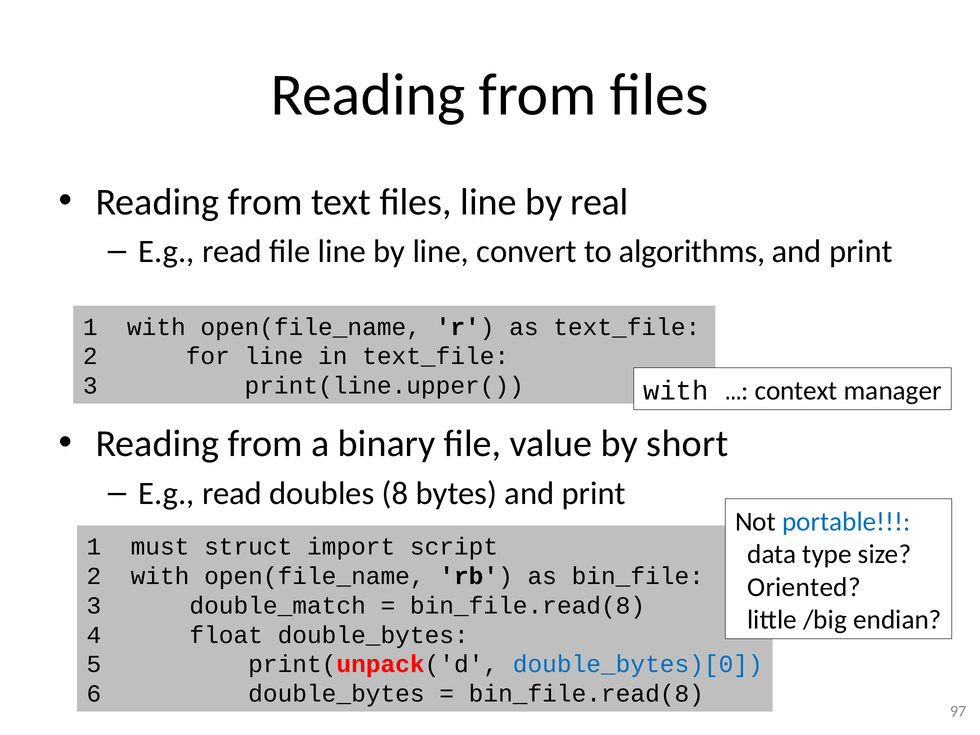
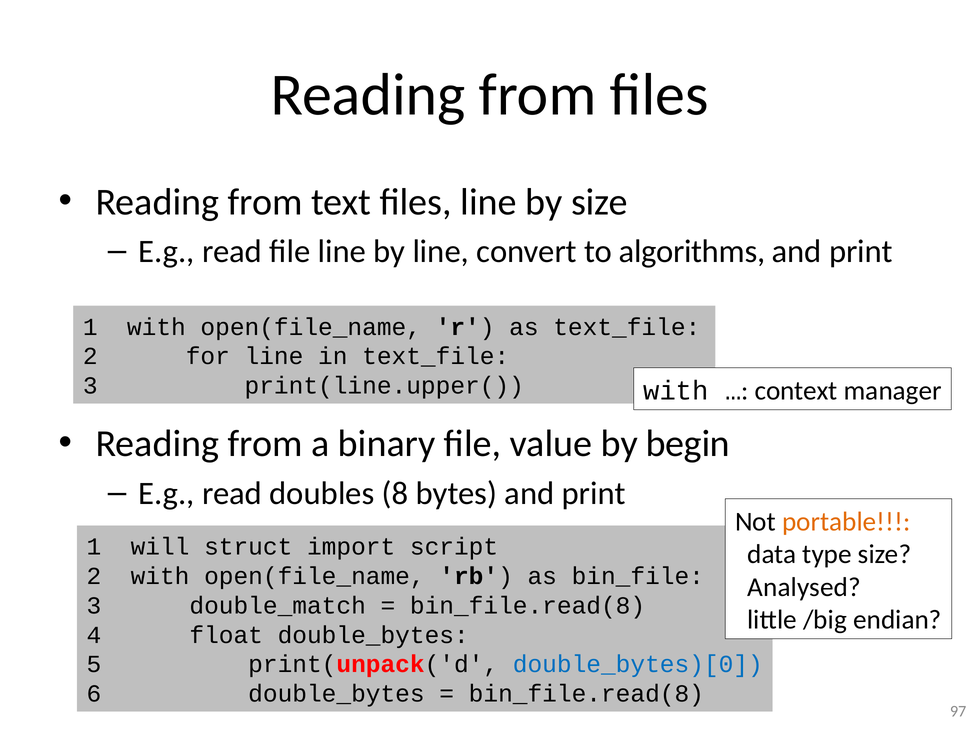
by real: real -> size
short: short -> begin
portable colour: blue -> orange
must: must -> will
Oriented: Oriented -> Analysed
